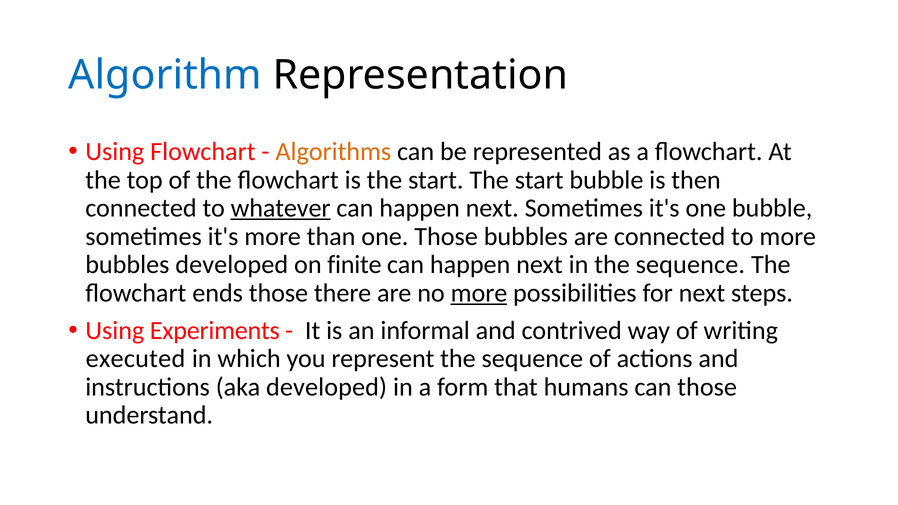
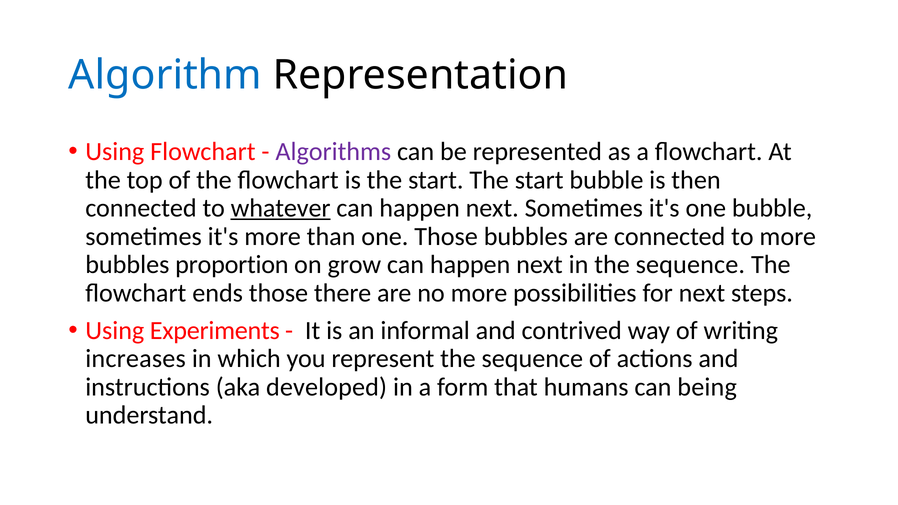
Algorithms colour: orange -> purple
bubbles developed: developed -> proportion
finite: finite -> grow
more at (479, 293) underline: present -> none
executed: executed -> increases
can those: those -> being
